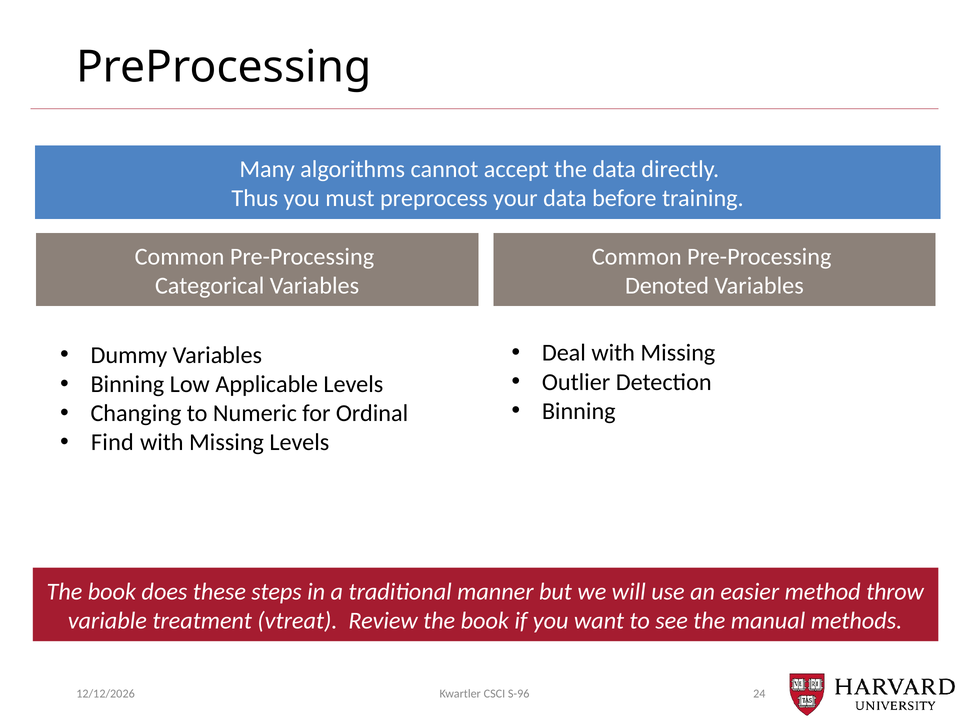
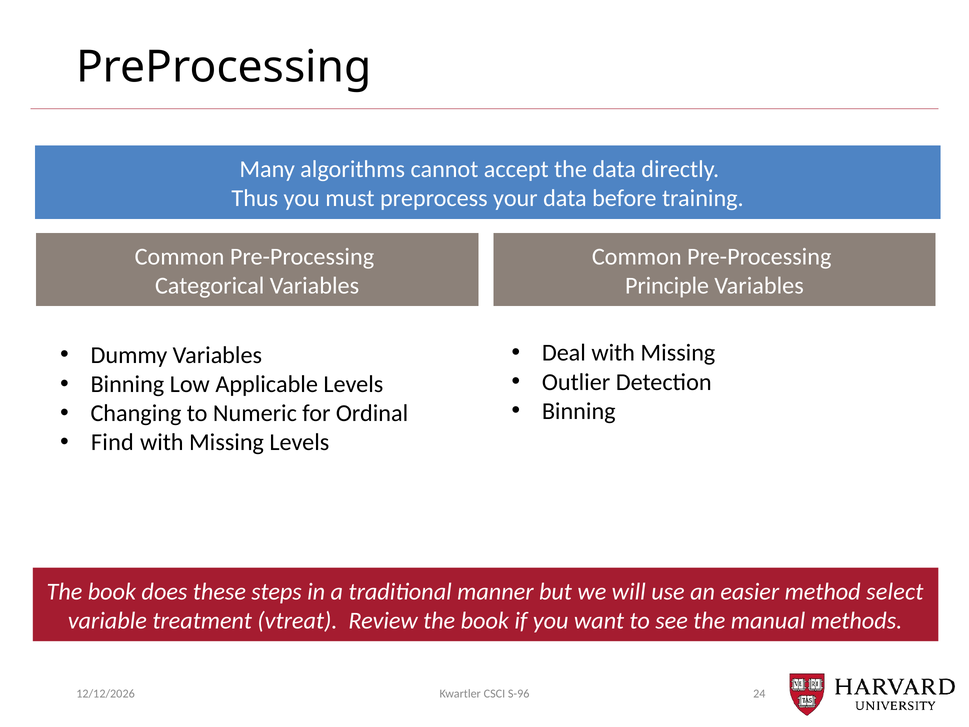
Denoted: Denoted -> Principle
throw: throw -> select
